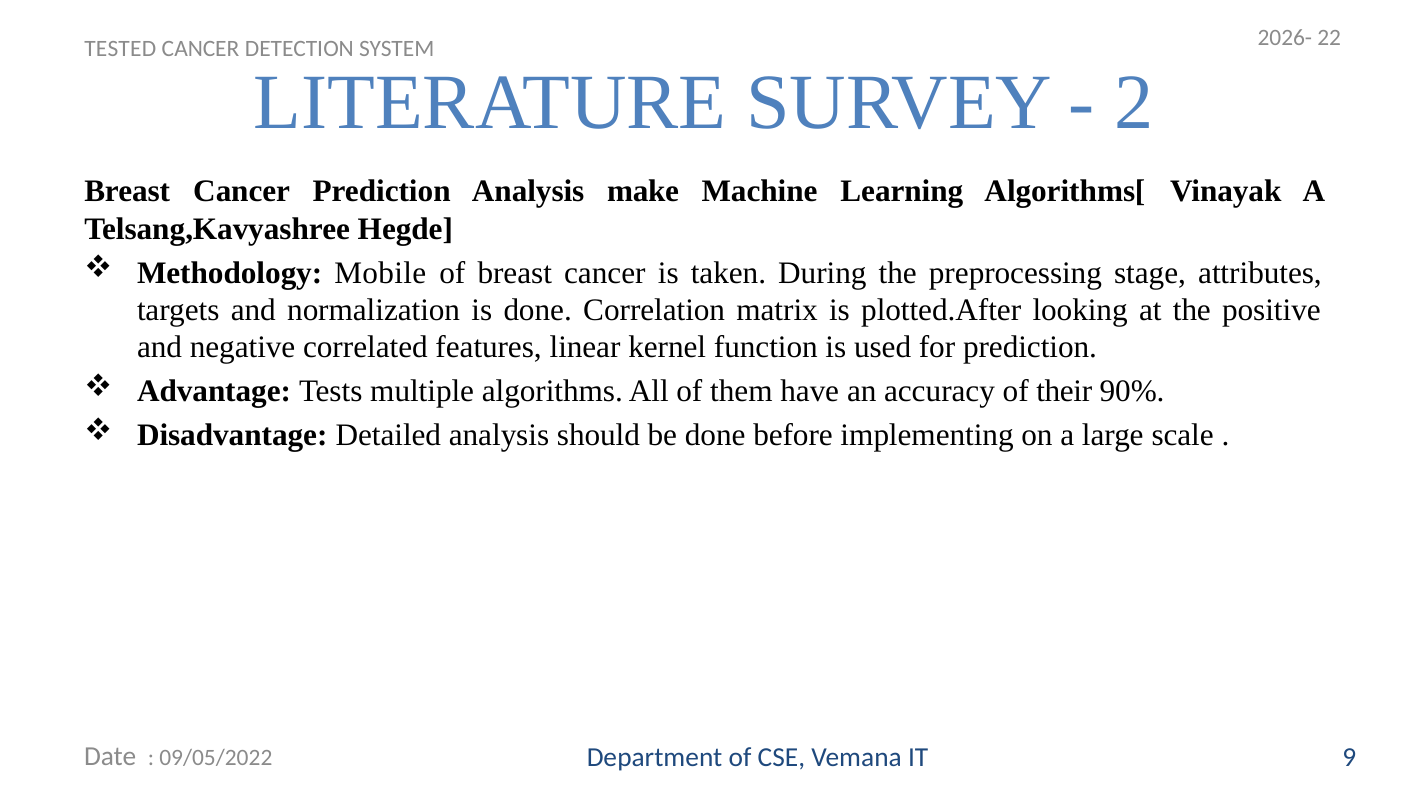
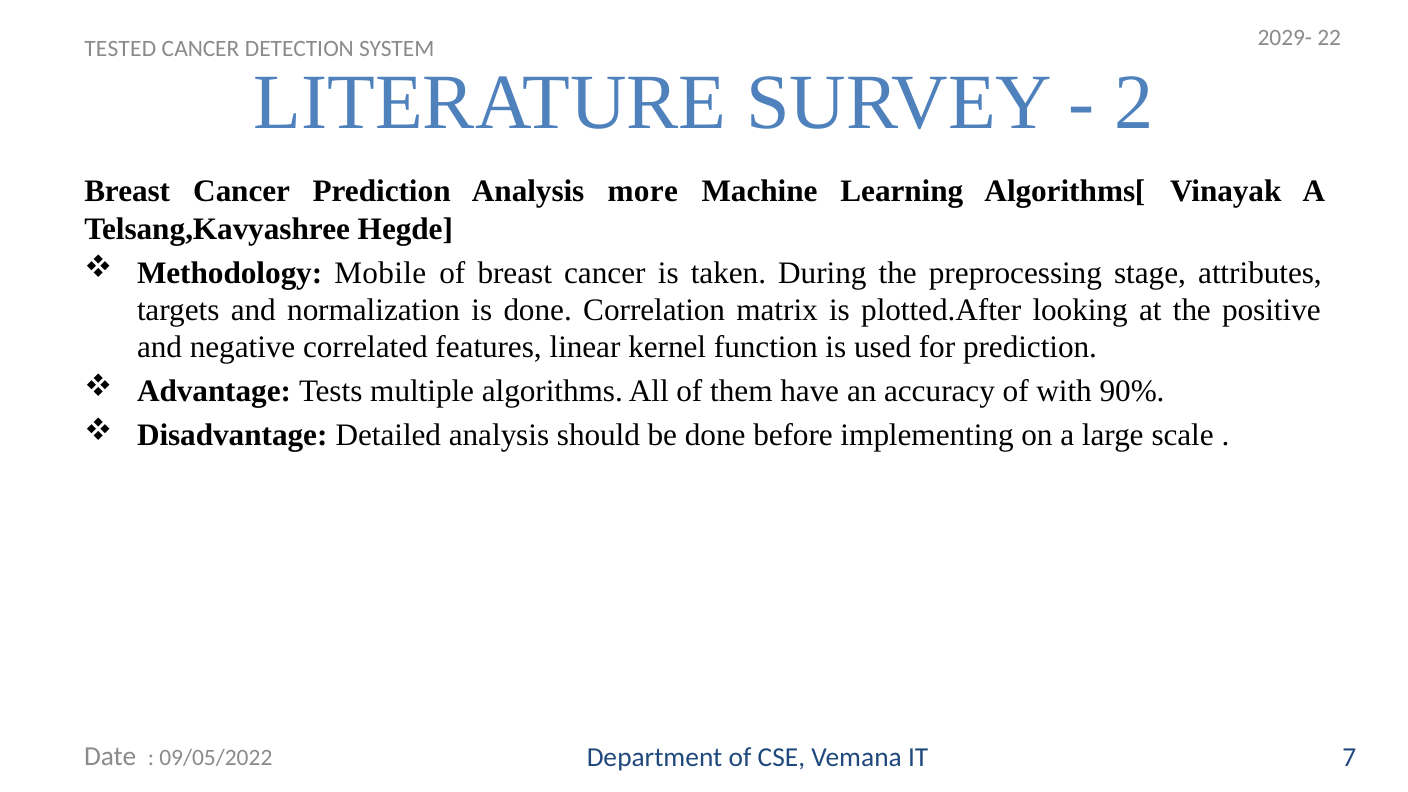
2026-: 2026- -> 2029-
make: make -> more
their: their -> with
9: 9 -> 7
